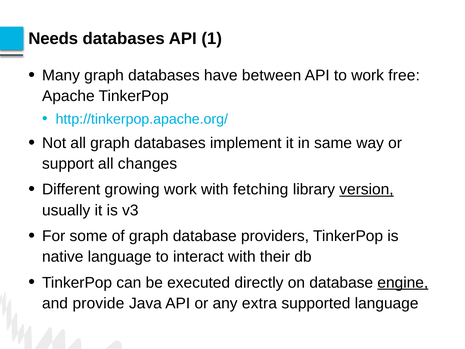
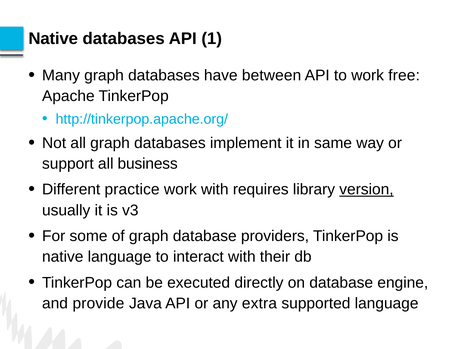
Needs at (53, 39): Needs -> Native
changes: changes -> business
growing: growing -> practice
fetching: fetching -> requires
engine underline: present -> none
